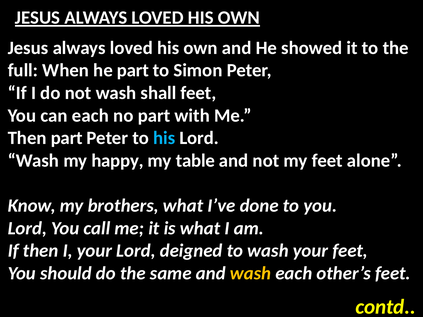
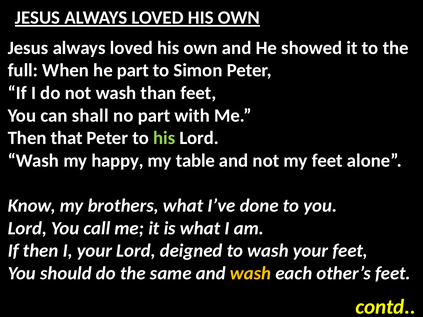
shall: shall -> than
can each: each -> shall
Then part: part -> that
his at (164, 138) colour: light blue -> light green
